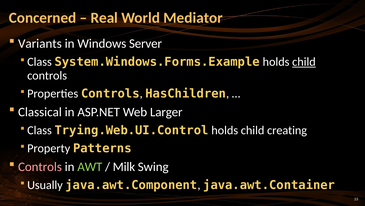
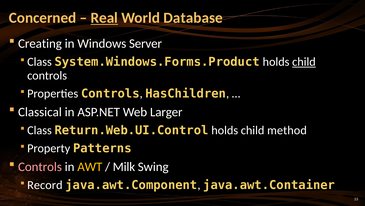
Real underline: none -> present
Mediator: Mediator -> Database
Variants: Variants -> Creating
System.Windows.Forms.Example: System.Windows.Forms.Example -> System.Windows.Forms.Product
Trying.Web.UI.Control: Trying.Web.UI.Control -> Return.Web.UI.Control
creating: creating -> method
AWT colour: light green -> yellow
Usually: Usually -> Record
